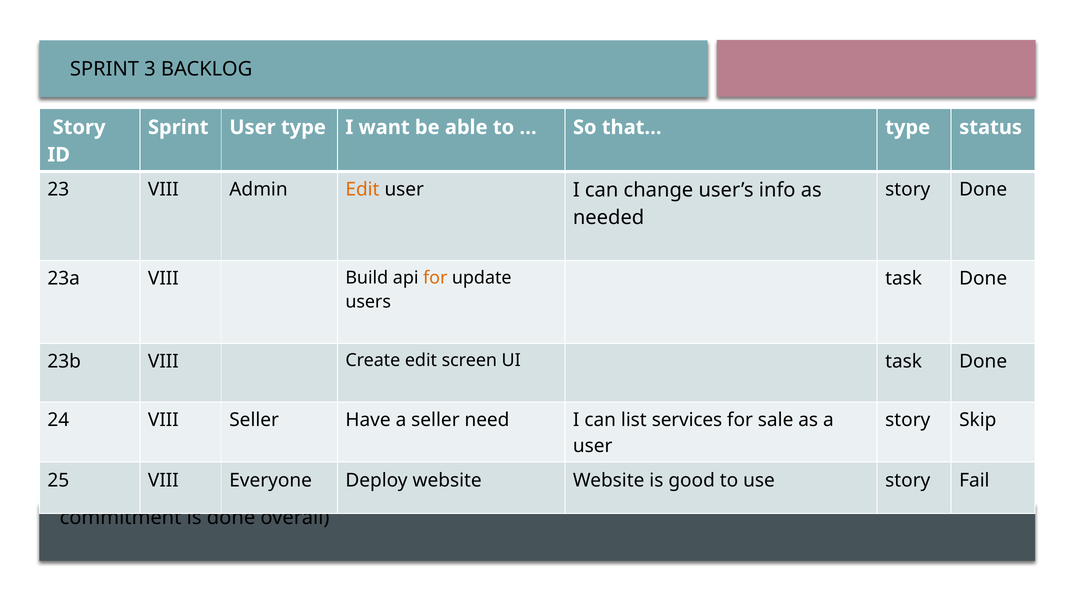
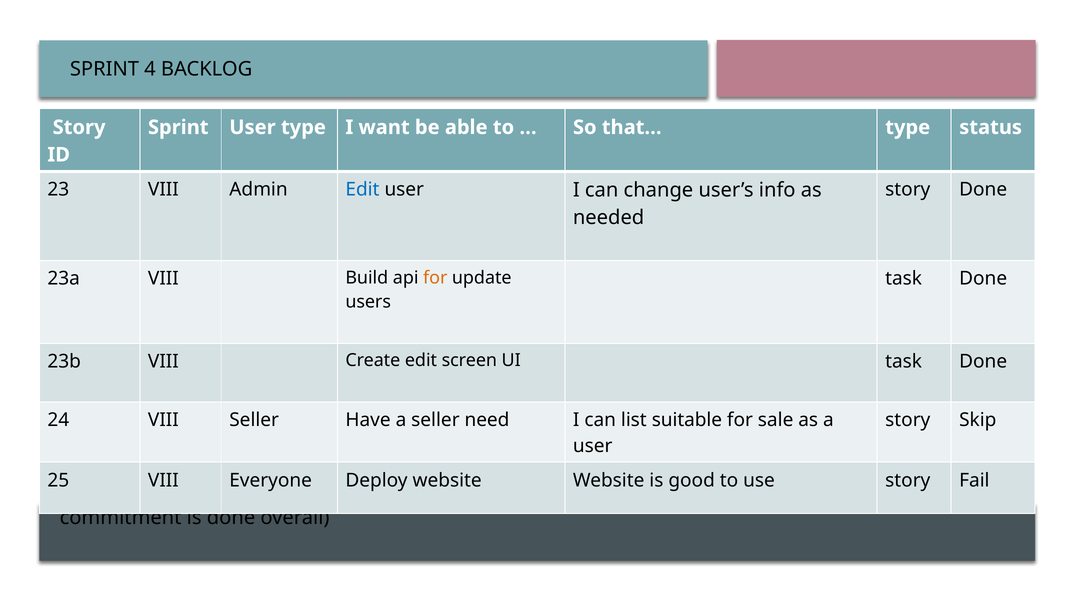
3: 3 -> 4
Edit at (362, 190) colour: orange -> blue
services: services -> suitable
